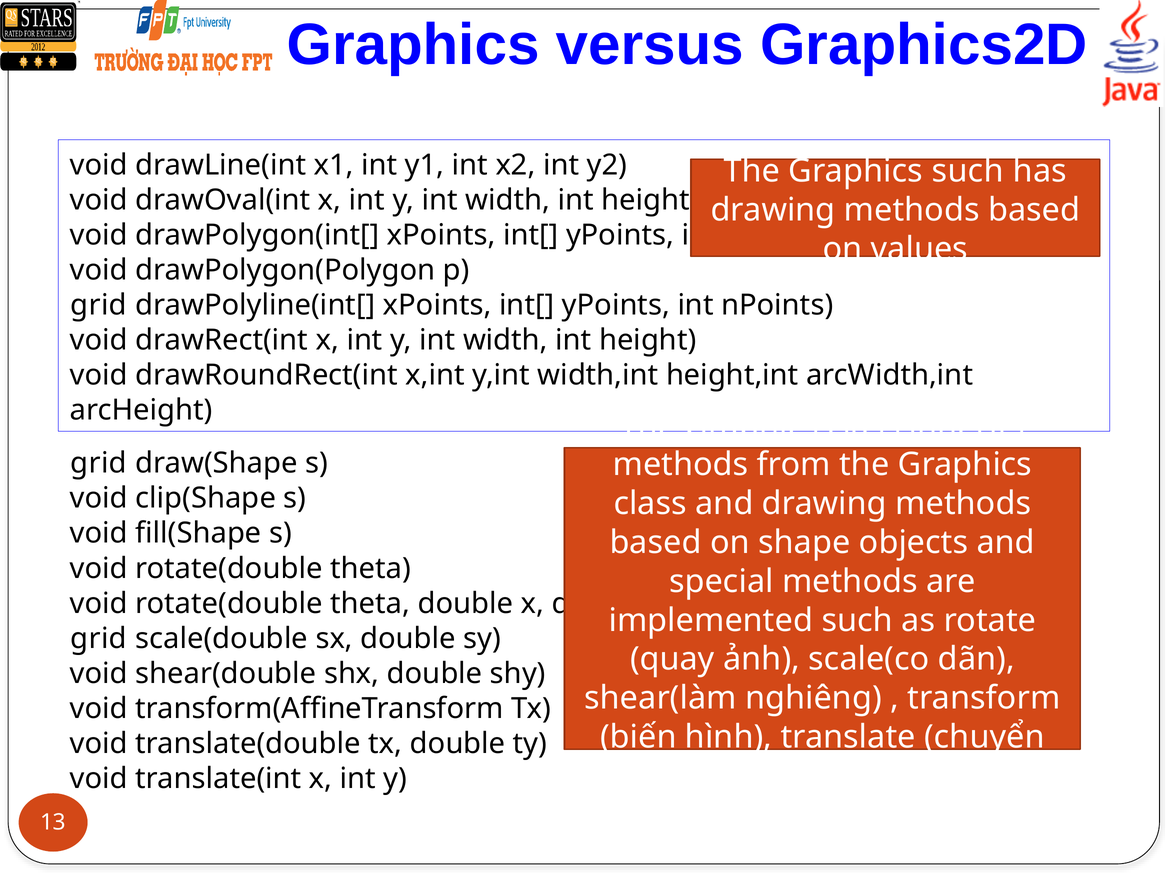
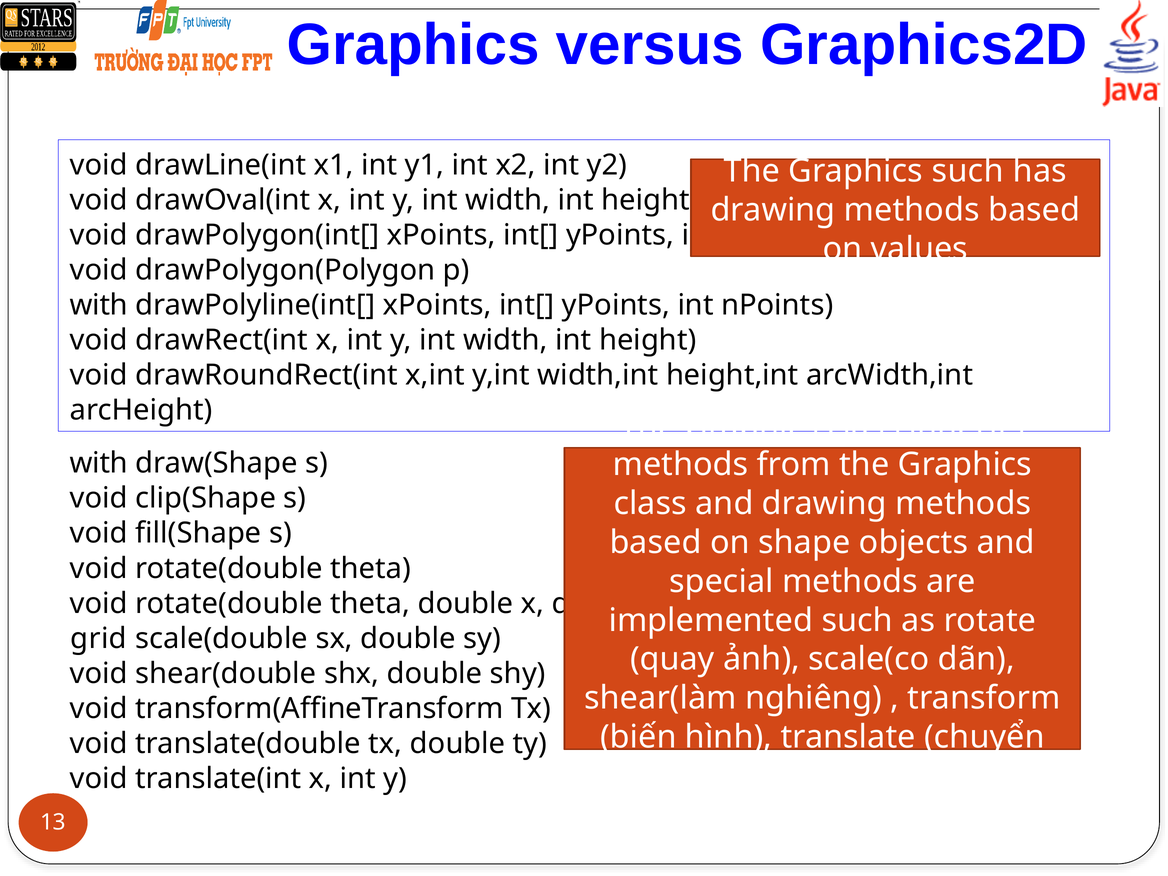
grid at (99, 305): grid -> with
grid at (99, 463): grid -> with
